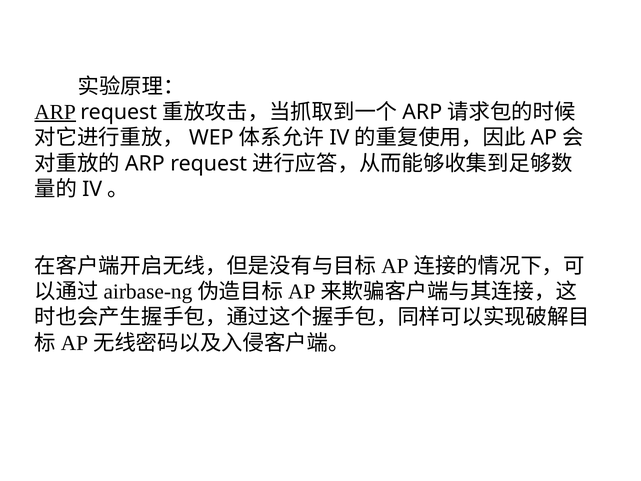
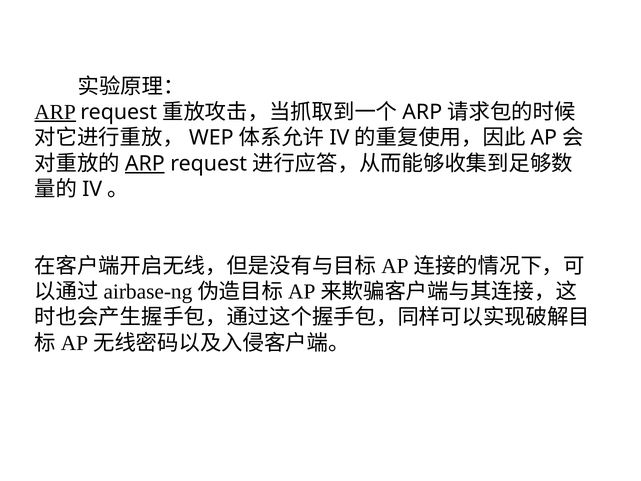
ARP at (145, 163) underline: none -> present
